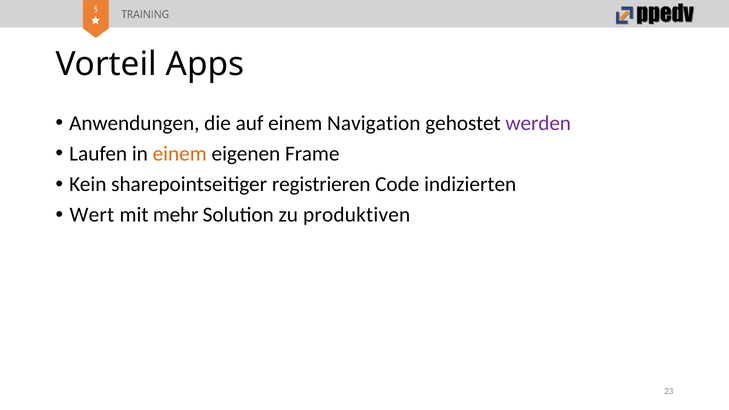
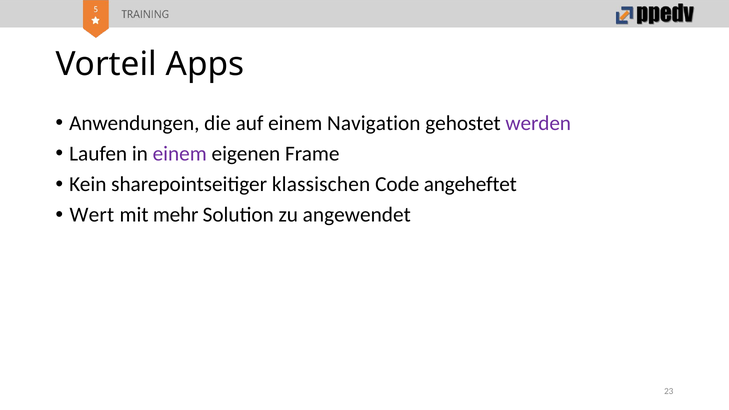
einem at (180, 154) colour: orange -> purple
registrieren: registrieren -> klassischen
indizierten: indizierten -> angeheftet
produktiven: produktiven -> angewendet
